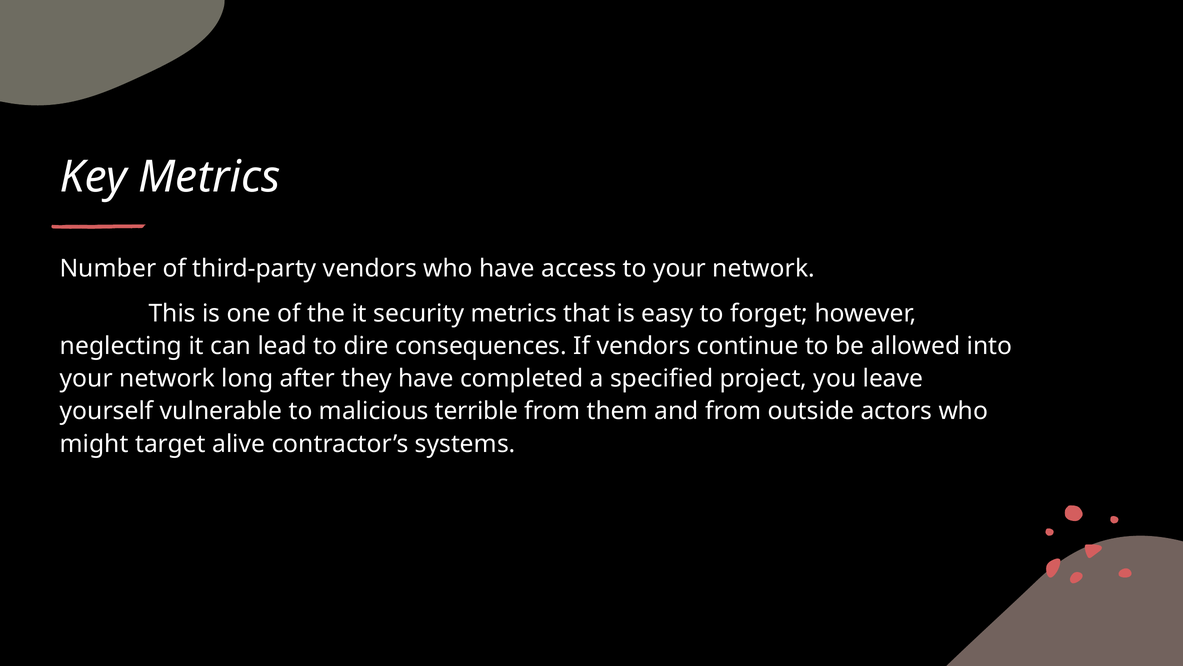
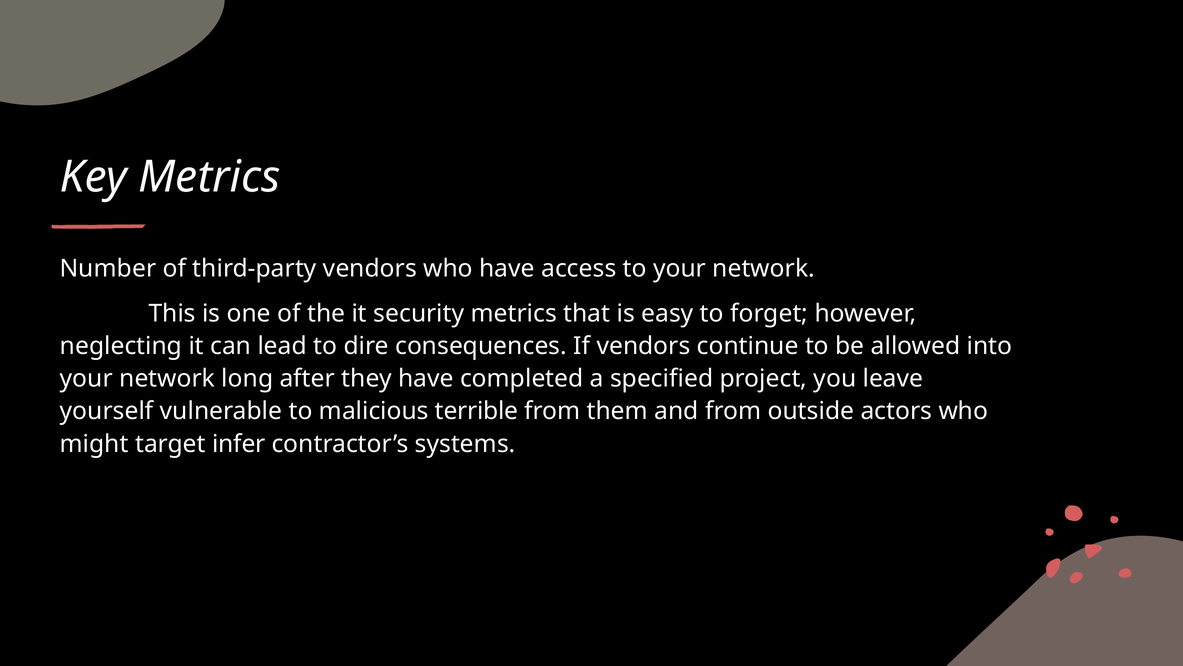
alive: alive -> infer
